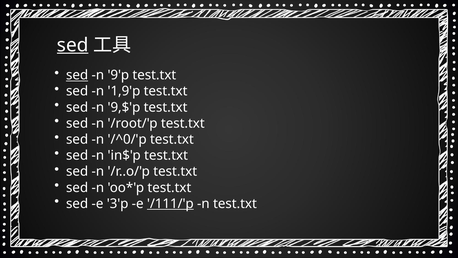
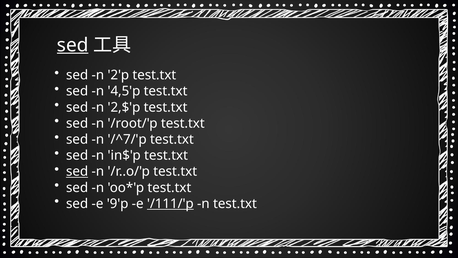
sed at (77, 75) underline: present -> none
9'p: 9'p -> 2'p
1,9'p: 1,9'p -> 4,5'p
9,$'p: 9,$'p -> 2,$'p
/^0/'p: /^0/'p -> /^7/'p
sed at (77, 171) underline: none -> present
3'p: 3'p -> 9'p
